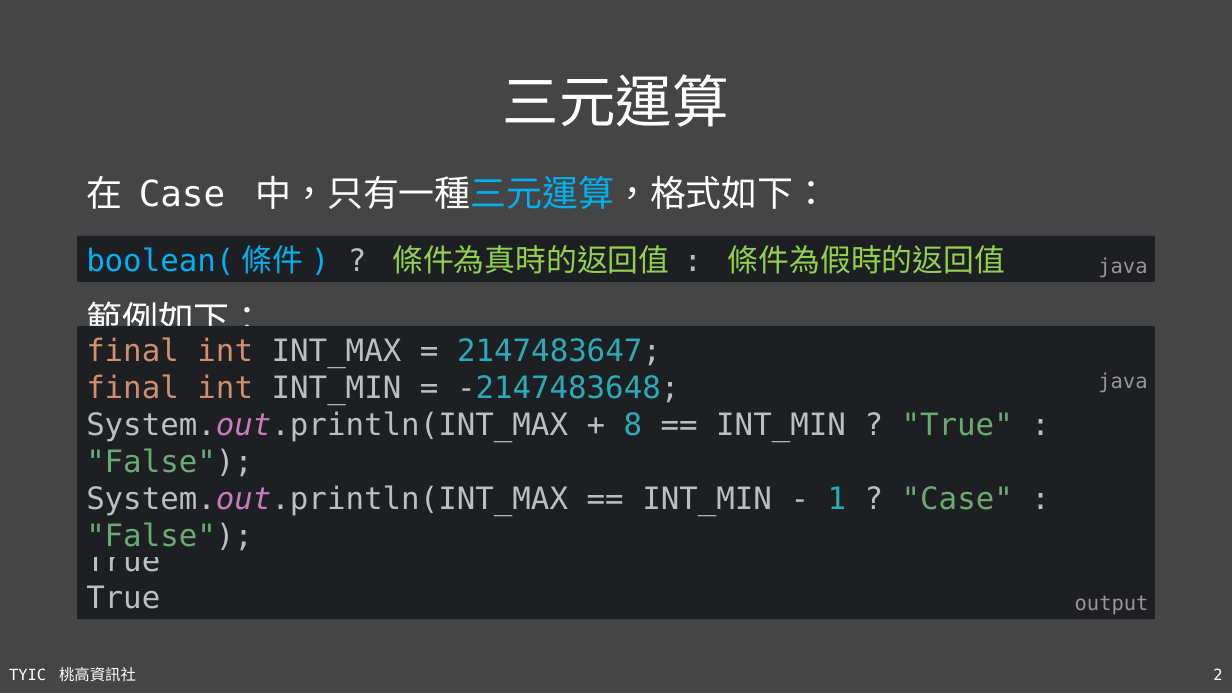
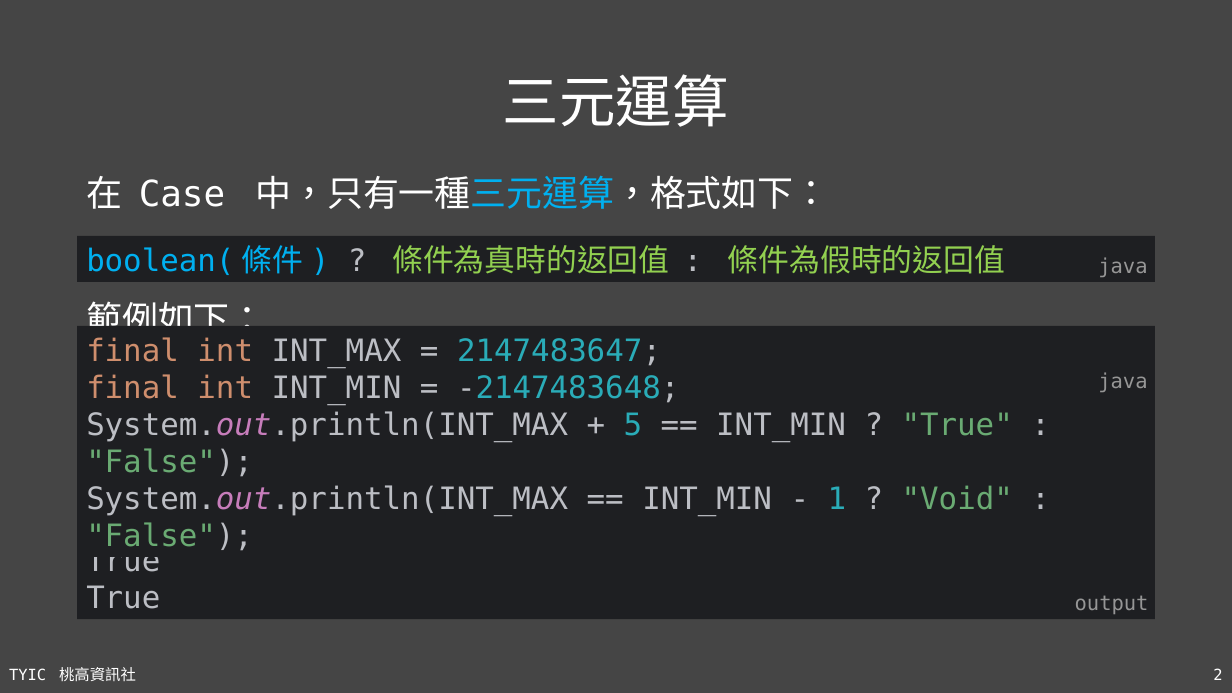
8: 8 -> 5
Case at (957, 499): Case -> Void
